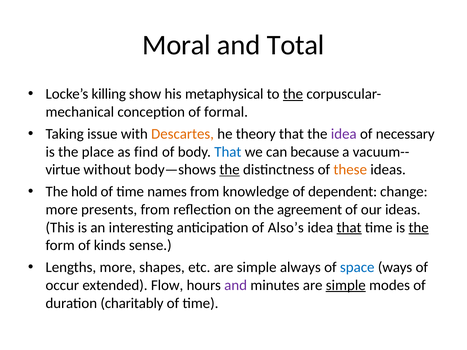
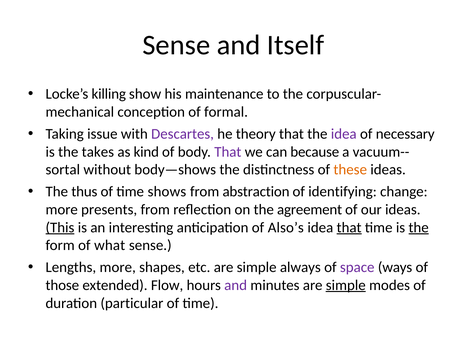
Moral at (177, 45): Moral -> Sense
Total: Total -> Itself
metaphysical: metaphysical -> maintenance
the at (293, 94) underline: present -> none
Descartes colour: orange -> purple
place: place -> takes
find: find -> kind
That at (228, 152) colour: blue -> purple
virtue: virtue -> sortal
the at (230, 170) underline: present -> none
hold: hold -> thus
names: names -> shows
knowledge: knowledge -> abstraction
dependent: dependent -> identifying
This underline: none -> present
kinds: kinds -> what
space colour: blue -> purple
occur: occur -> those
charitably: charitably -> particular
